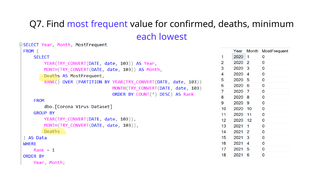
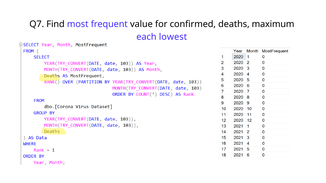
minimum: minimum -> maximum
